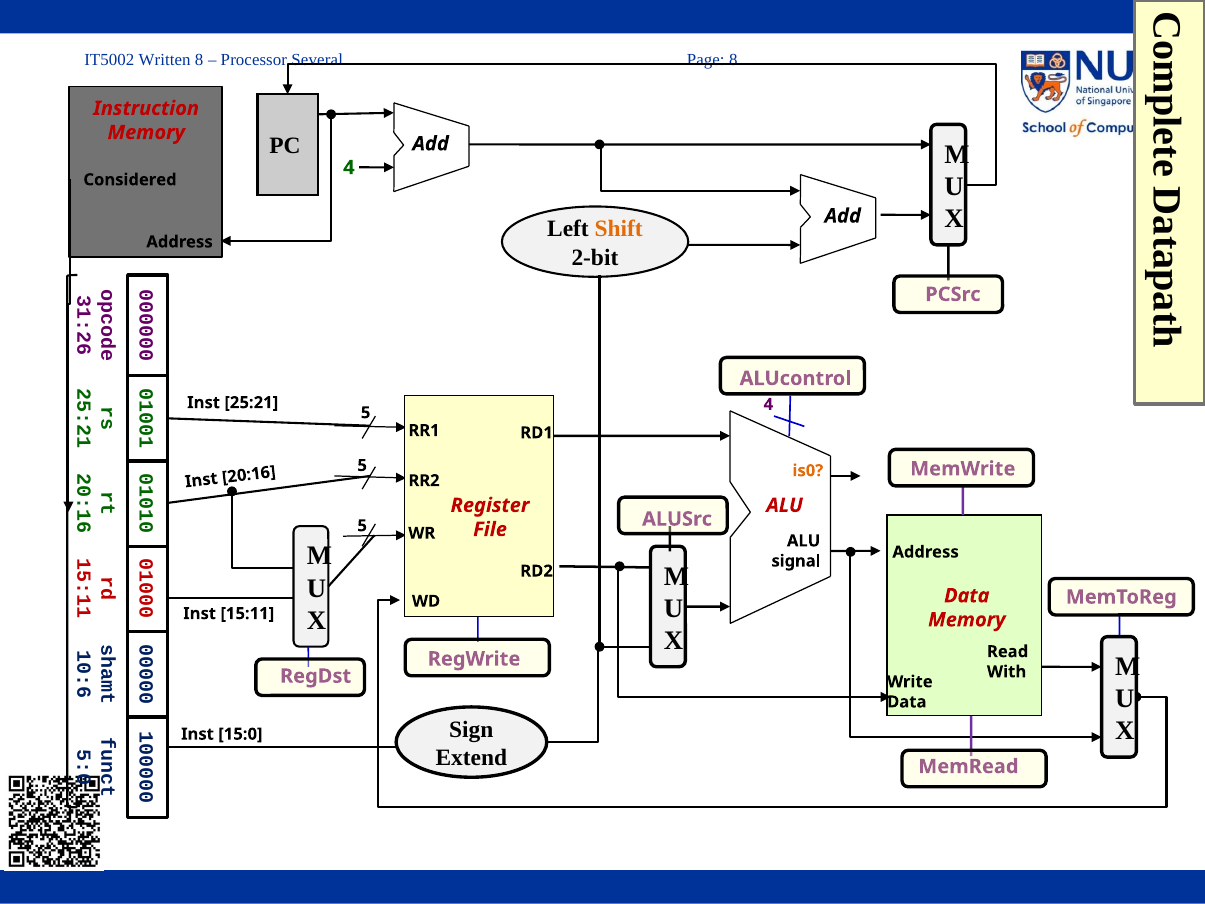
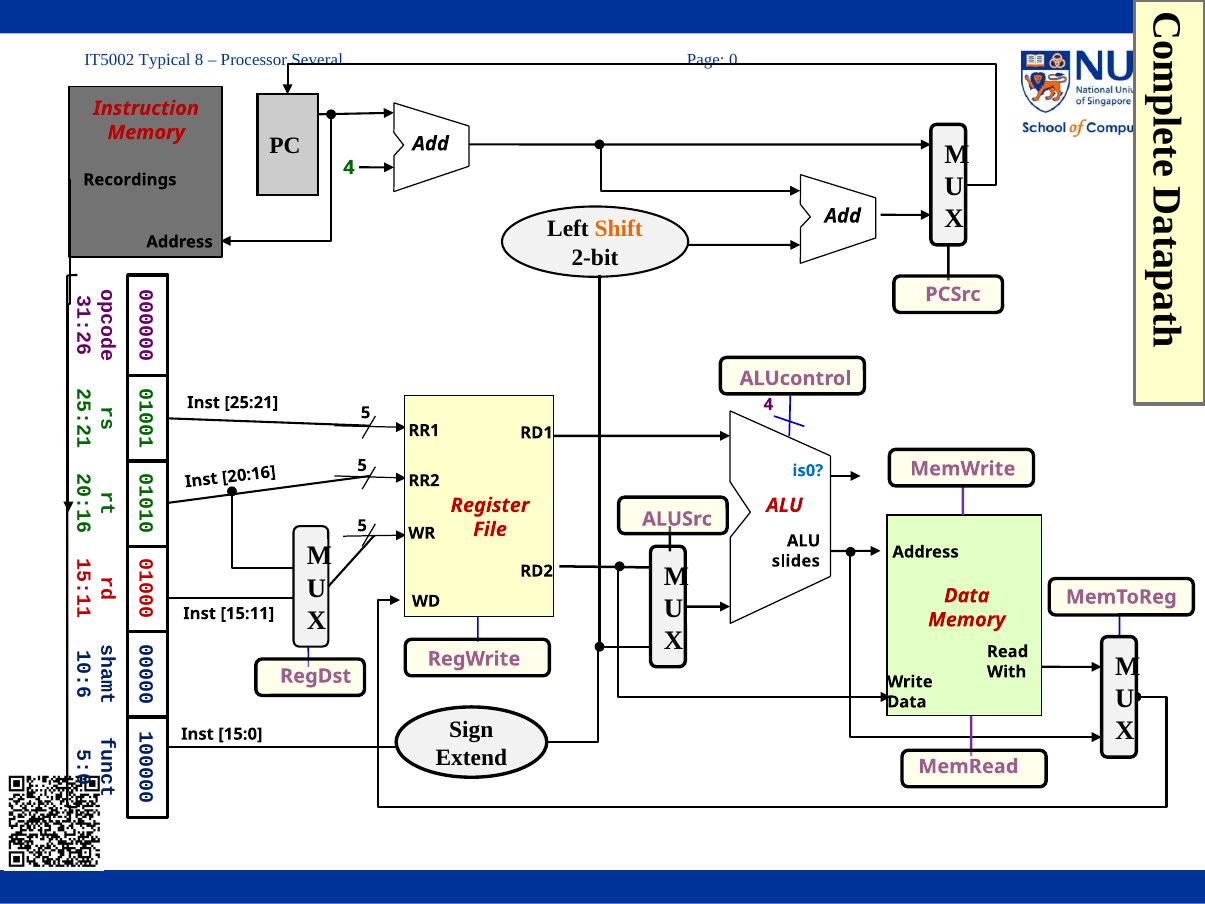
Written: Written -> Typical
8 at (733, 60): 8 -> 0
Considered: Considered -> Recordings
is0 colour: orange -> blue
signal: signal -> slides
